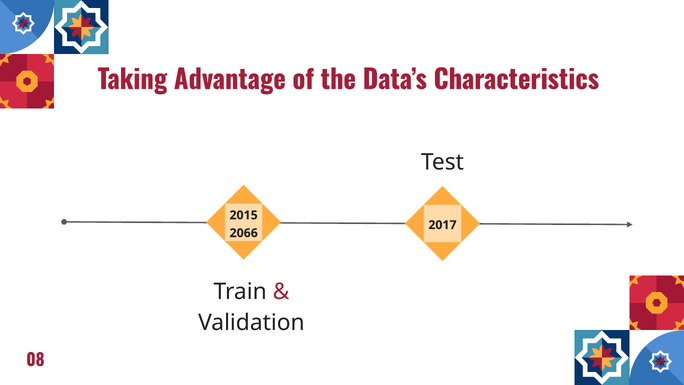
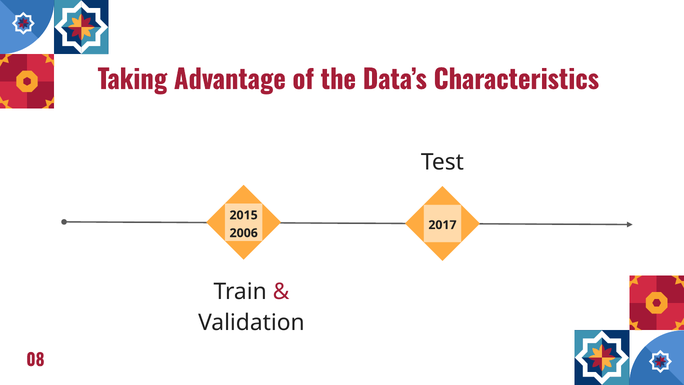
2066: 2066 -> 2006
